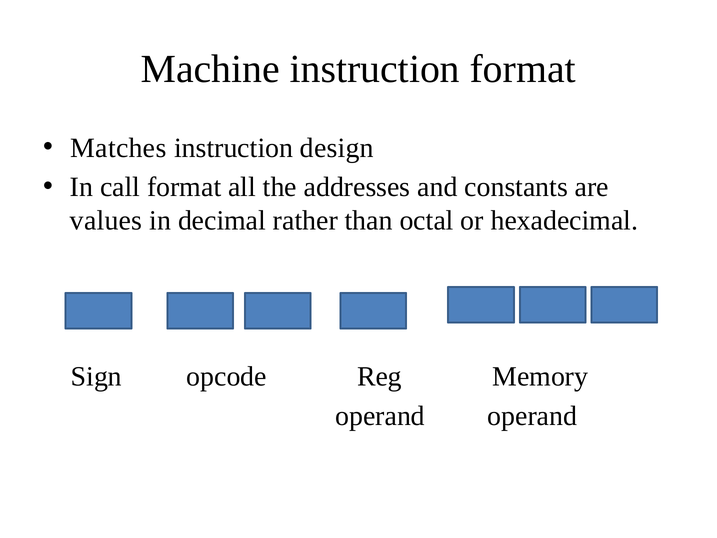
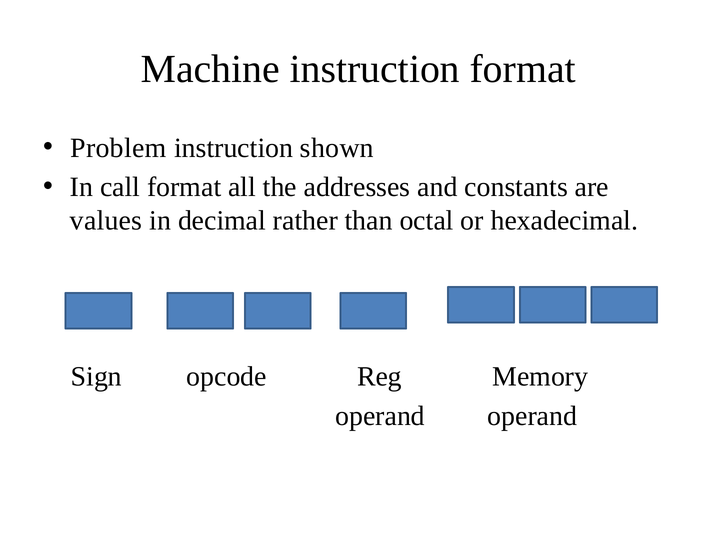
Matches: Matches -> Problem
design: design -> shown
